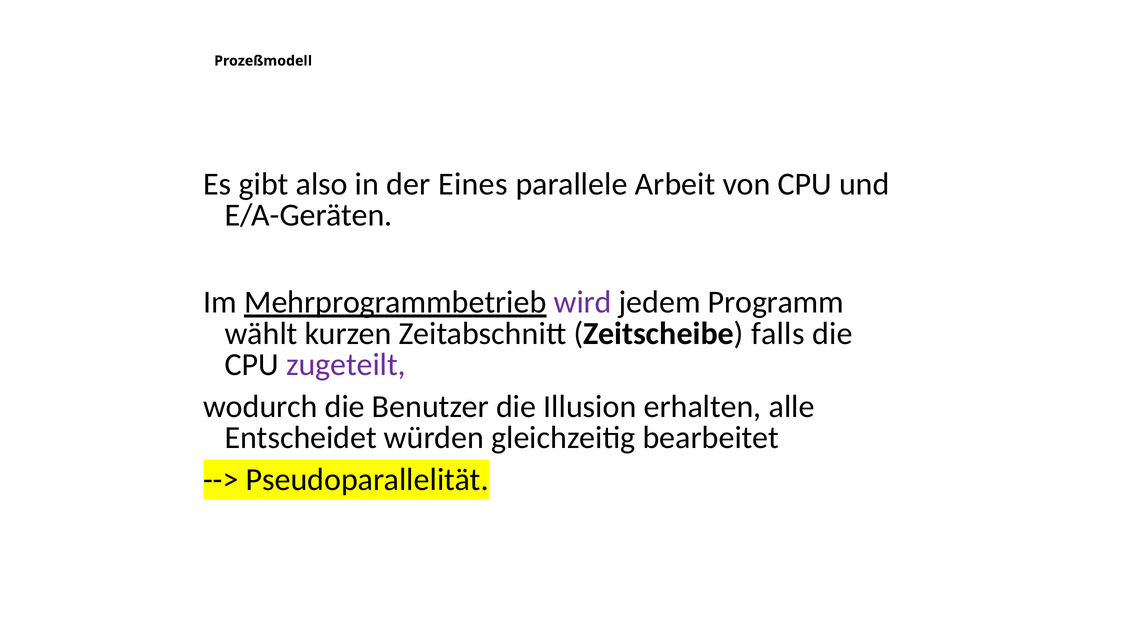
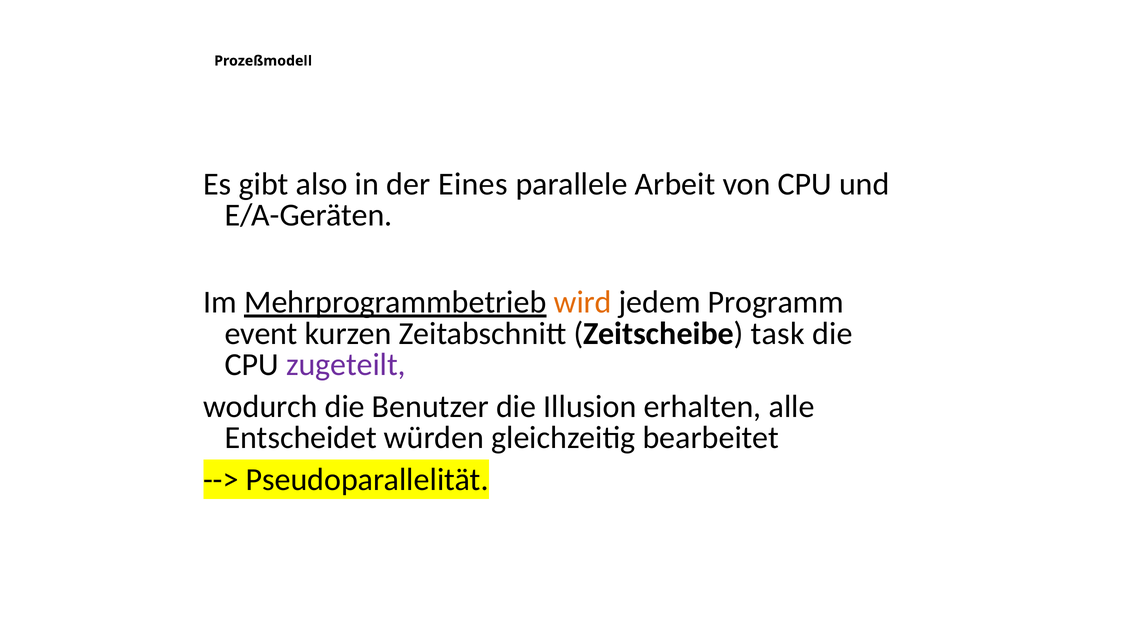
wird colour: purple -> orange
wählt: wählt -> event
falls: falls -> task
